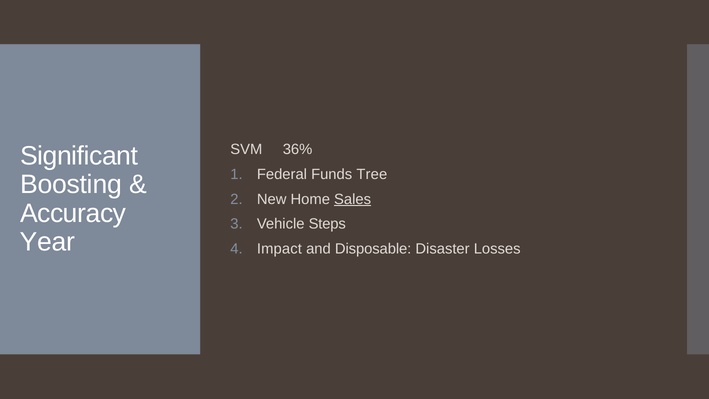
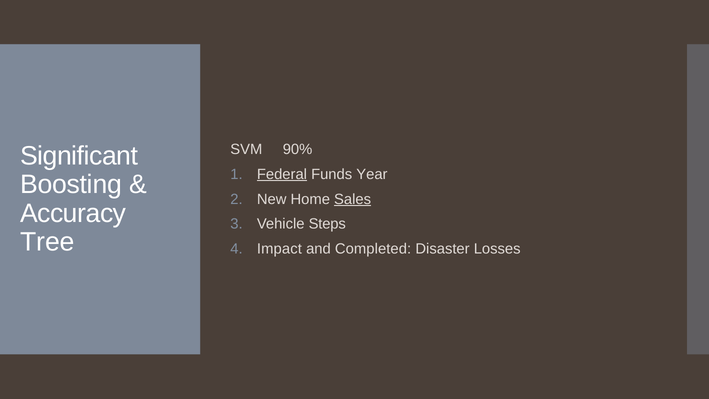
36%: 36% -> 90%
Federal underline: none -> present
Tree: Tree -> Year
Year: Year -> Tree
Disposable: Disposable -> Completed
